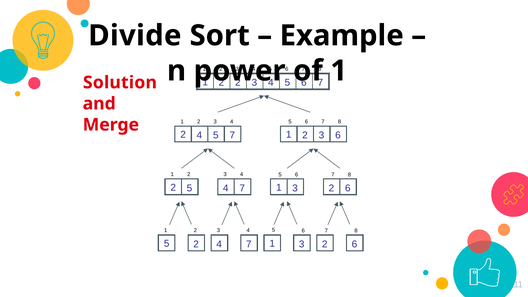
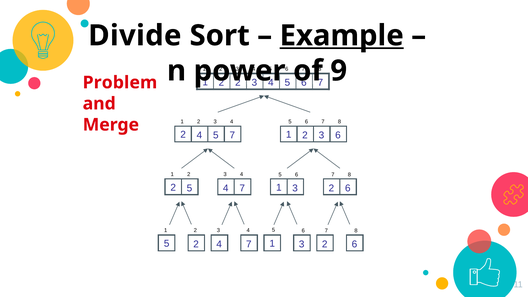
Example underline: none -> present
1 at (339, 71): 1 -> 9
Solution: Solution -> Problem
